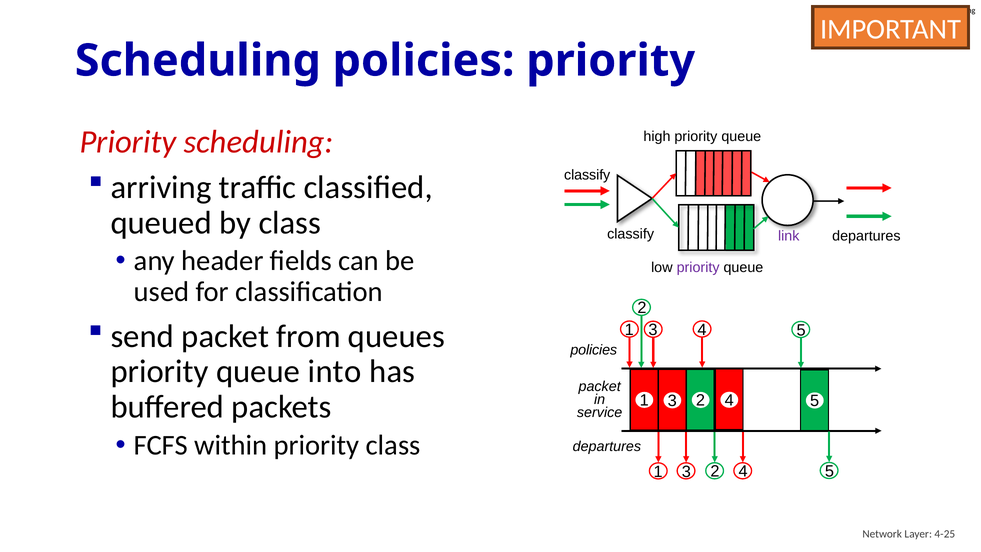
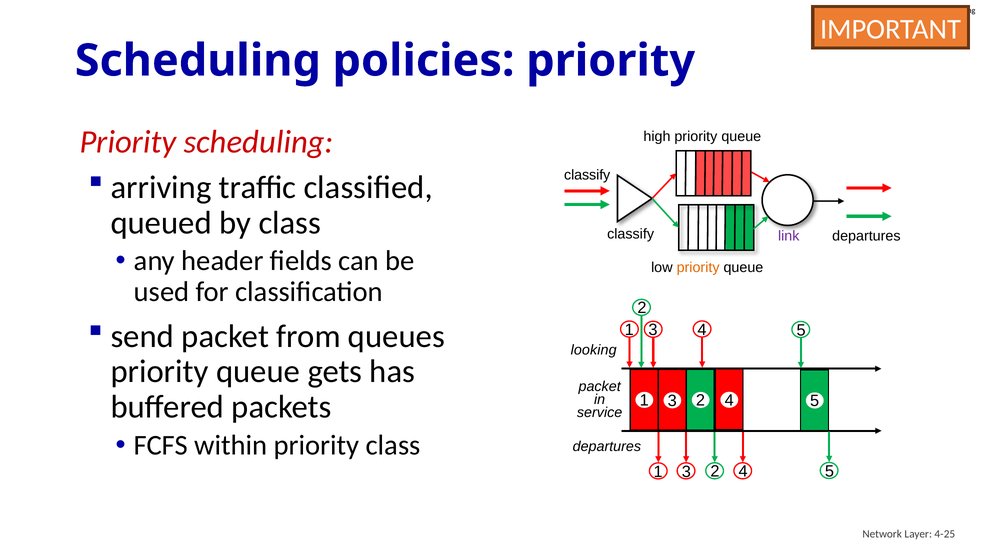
priority at (698, 268) colour: purple -> orange
policies at (594, 350): policies -> looking
into: into -> gets
